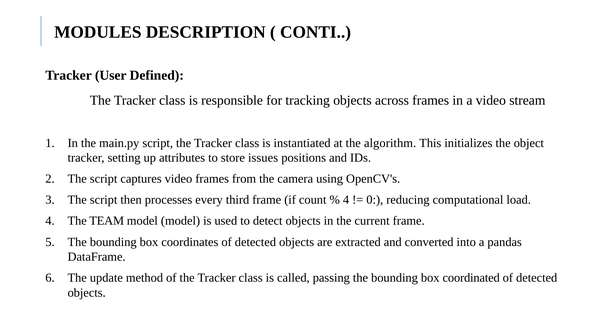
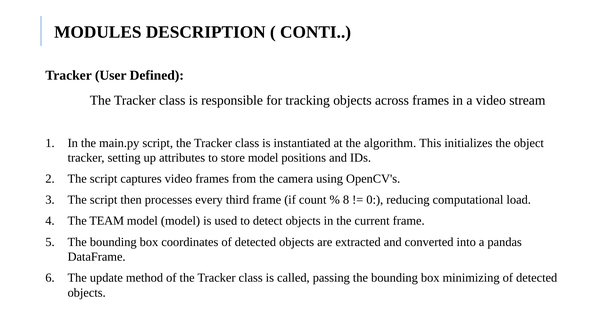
store issues: issues -> model
4 at (346, 200): 4 -> 8
coordinated: coordinated -> minimizing
